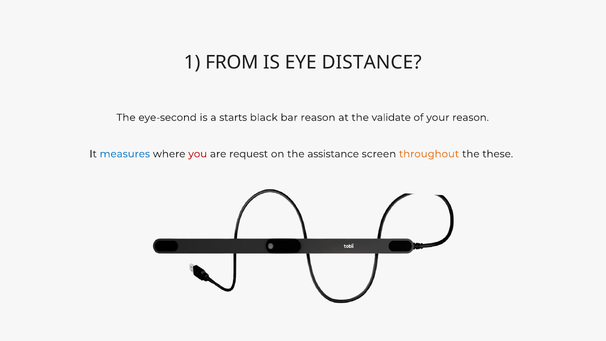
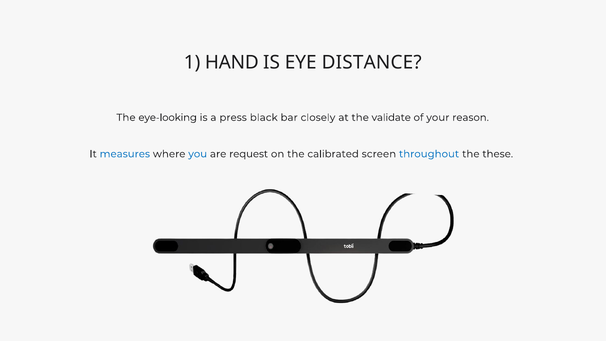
FROM: FROM -> HAND
eye-second: eye-second -> eye-looking
starts: starts -> press
bar reason: reason -> closely
you colour: red -> blue
assistance: assistance -> calibrated
throughout colour: orange -> blue
